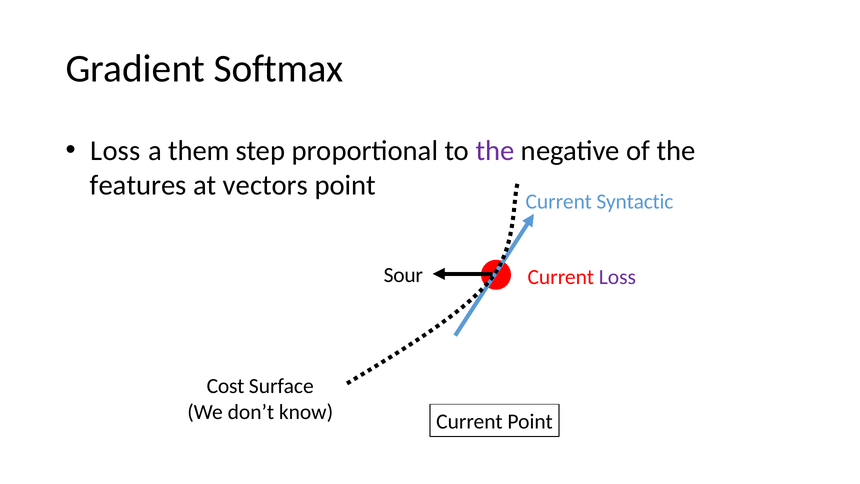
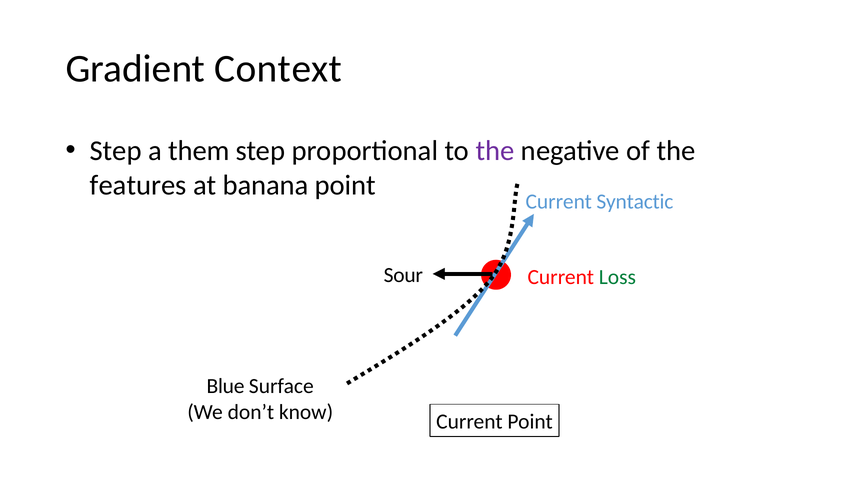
Softmax: Softmax -> Context
Loss at (115, 151): Loss -> Step
vectors: vectors -> banana
Loss at (617, 277) colour: purple -> green
Cost: Cost -> Blue
